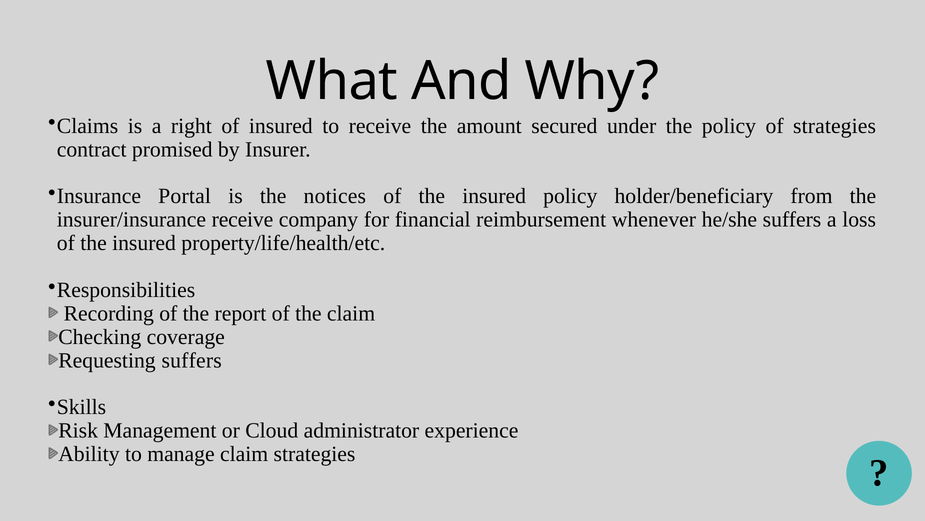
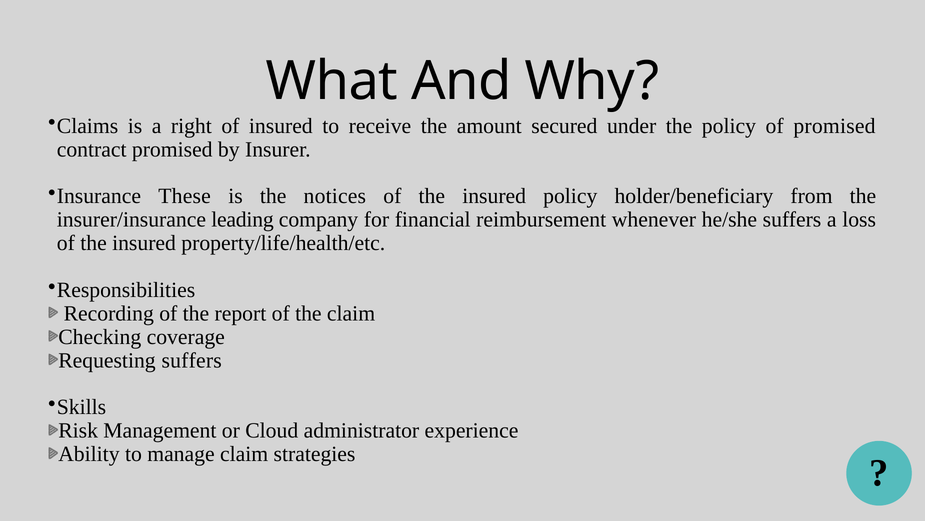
of strategies: strategies -> promised
Portal: Portal -> These
insurer/insurance receive: receive -> leading
